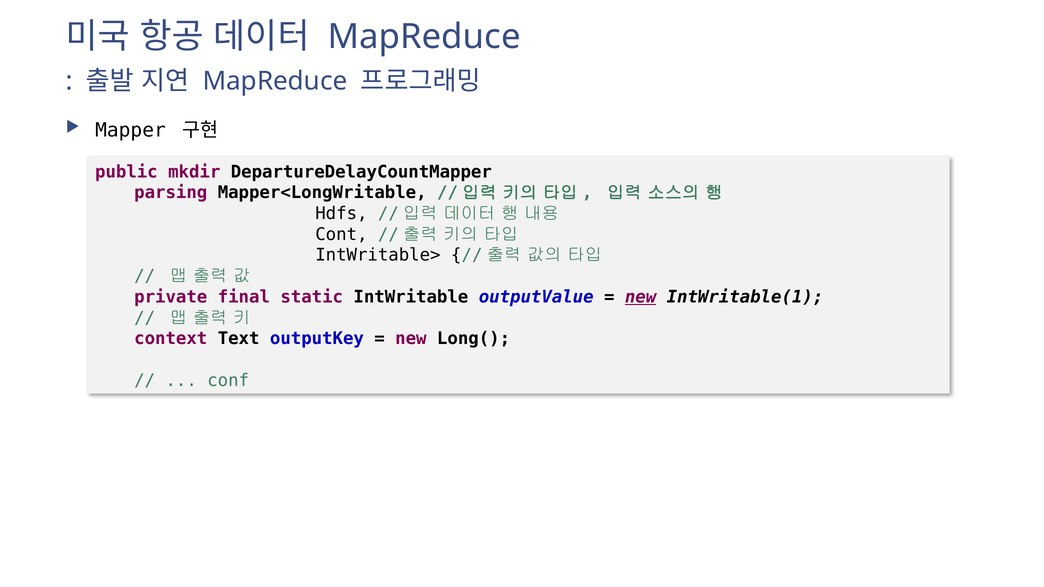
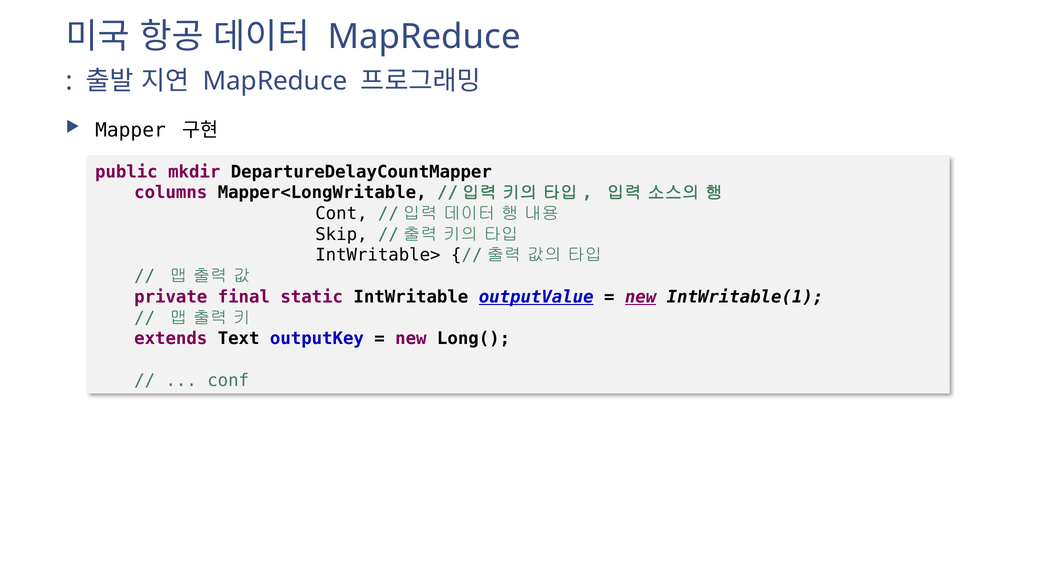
parsing: parsing -> columns
Hdfs: Hdfs -> Cont
Cont: Cont -> Skip
outputValue underline: none -> present
context: context -> extends
